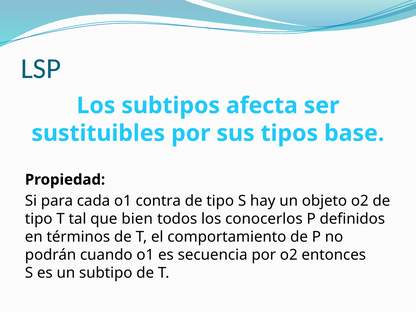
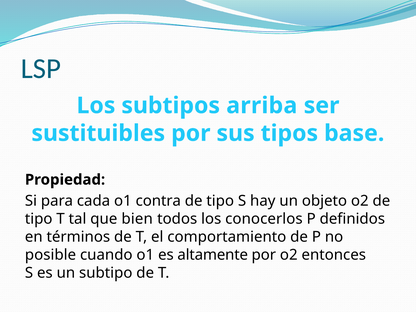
afecta: afecta -> arriba
podrán: podrán -> posible
secuencia: secuencia -> altamente
